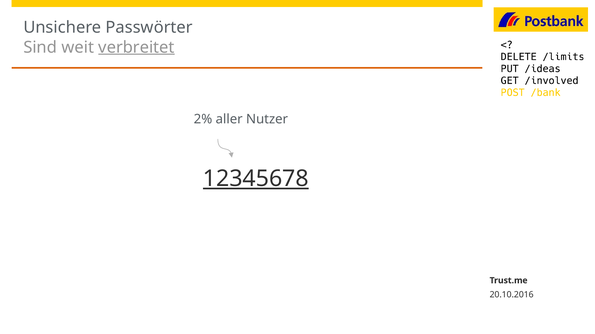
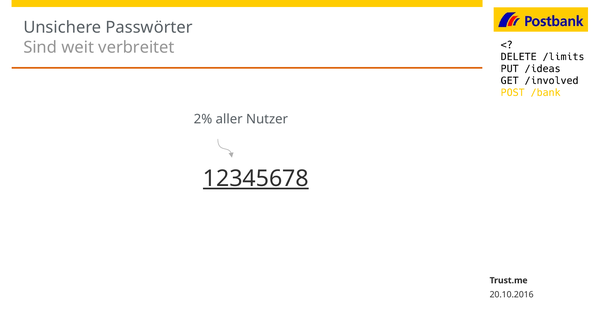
verbreitet underline: present -> none
